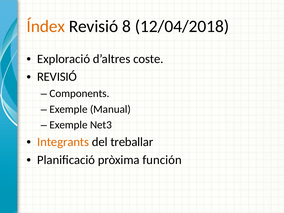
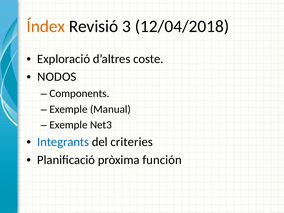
8: 8 -> 3
REVISIÓ at (57, 77): REVISIÓ -> NODOS
Integrants colour: orange -> blue
treballar: treballar -> criteries
